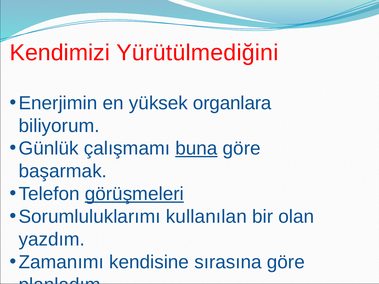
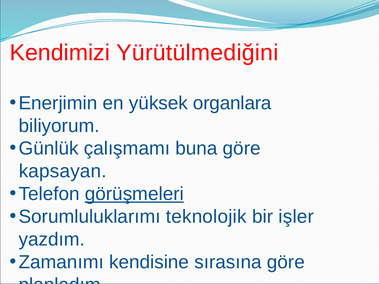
buna underline: present -> none
başarmak: başarmak -> kapsayan
kullanılan: kullanılan -> teknolojik
olan: olan -> işler
